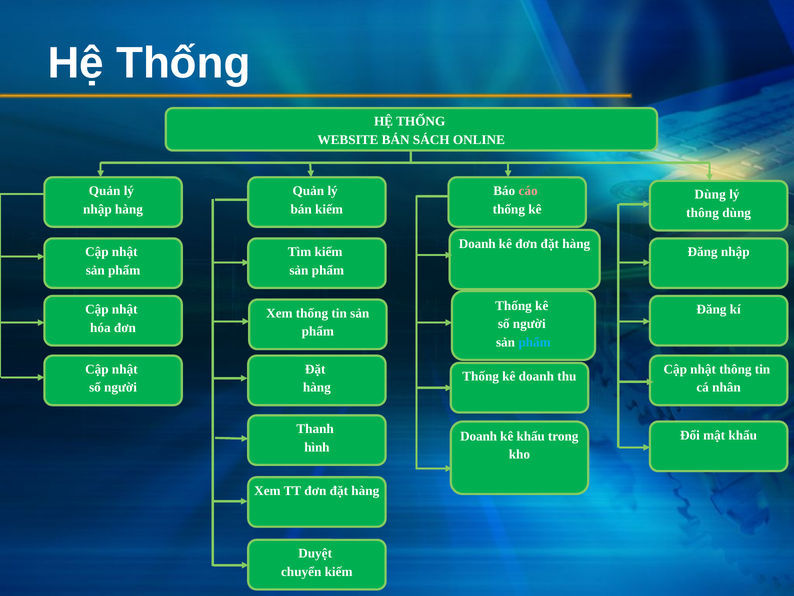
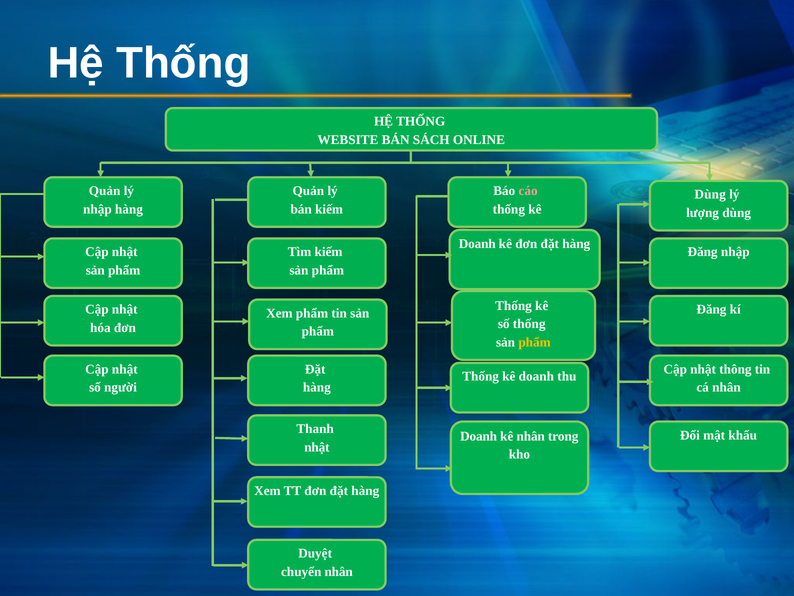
thông at (703, 213): thông -> lượng
Xem thống: thống -> phẩm
người at (529, 324): người -> thống
phẩm at (535, 342) colour: light blue -> yellow
kê khẩu: khẩu -> nhân
hình at (317, 447): hình -> nhật
chuyển kiếm: kiếm -> nhân
